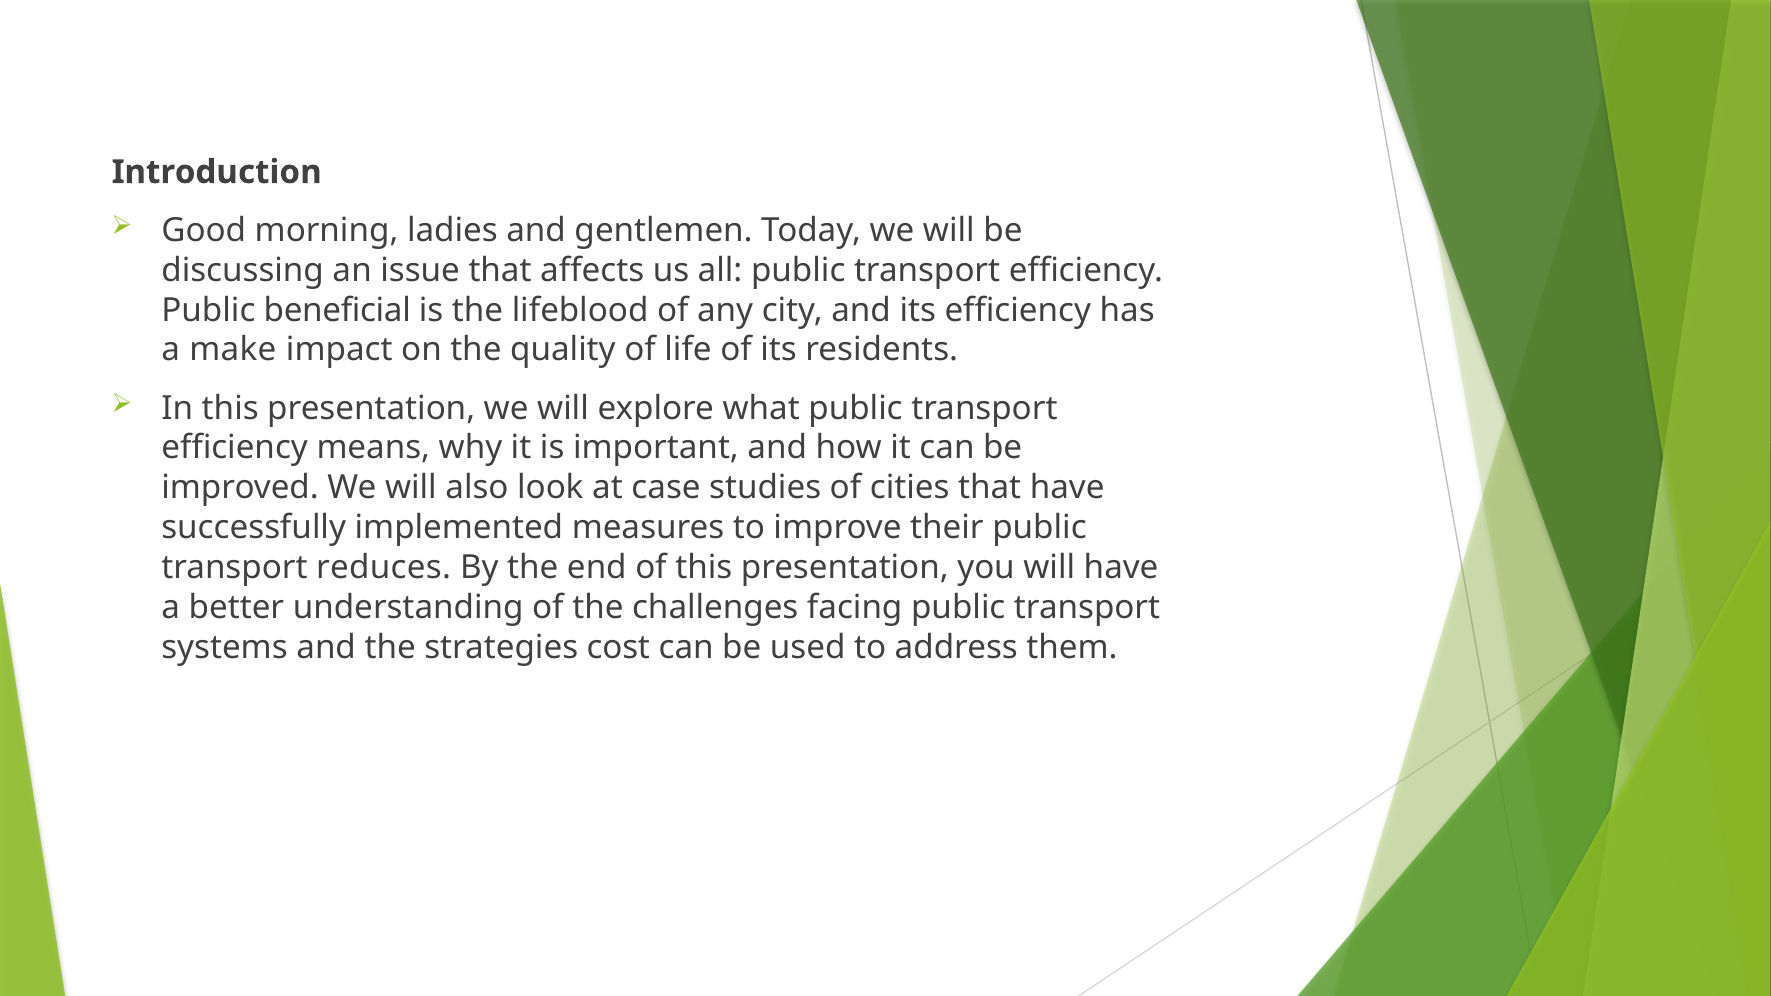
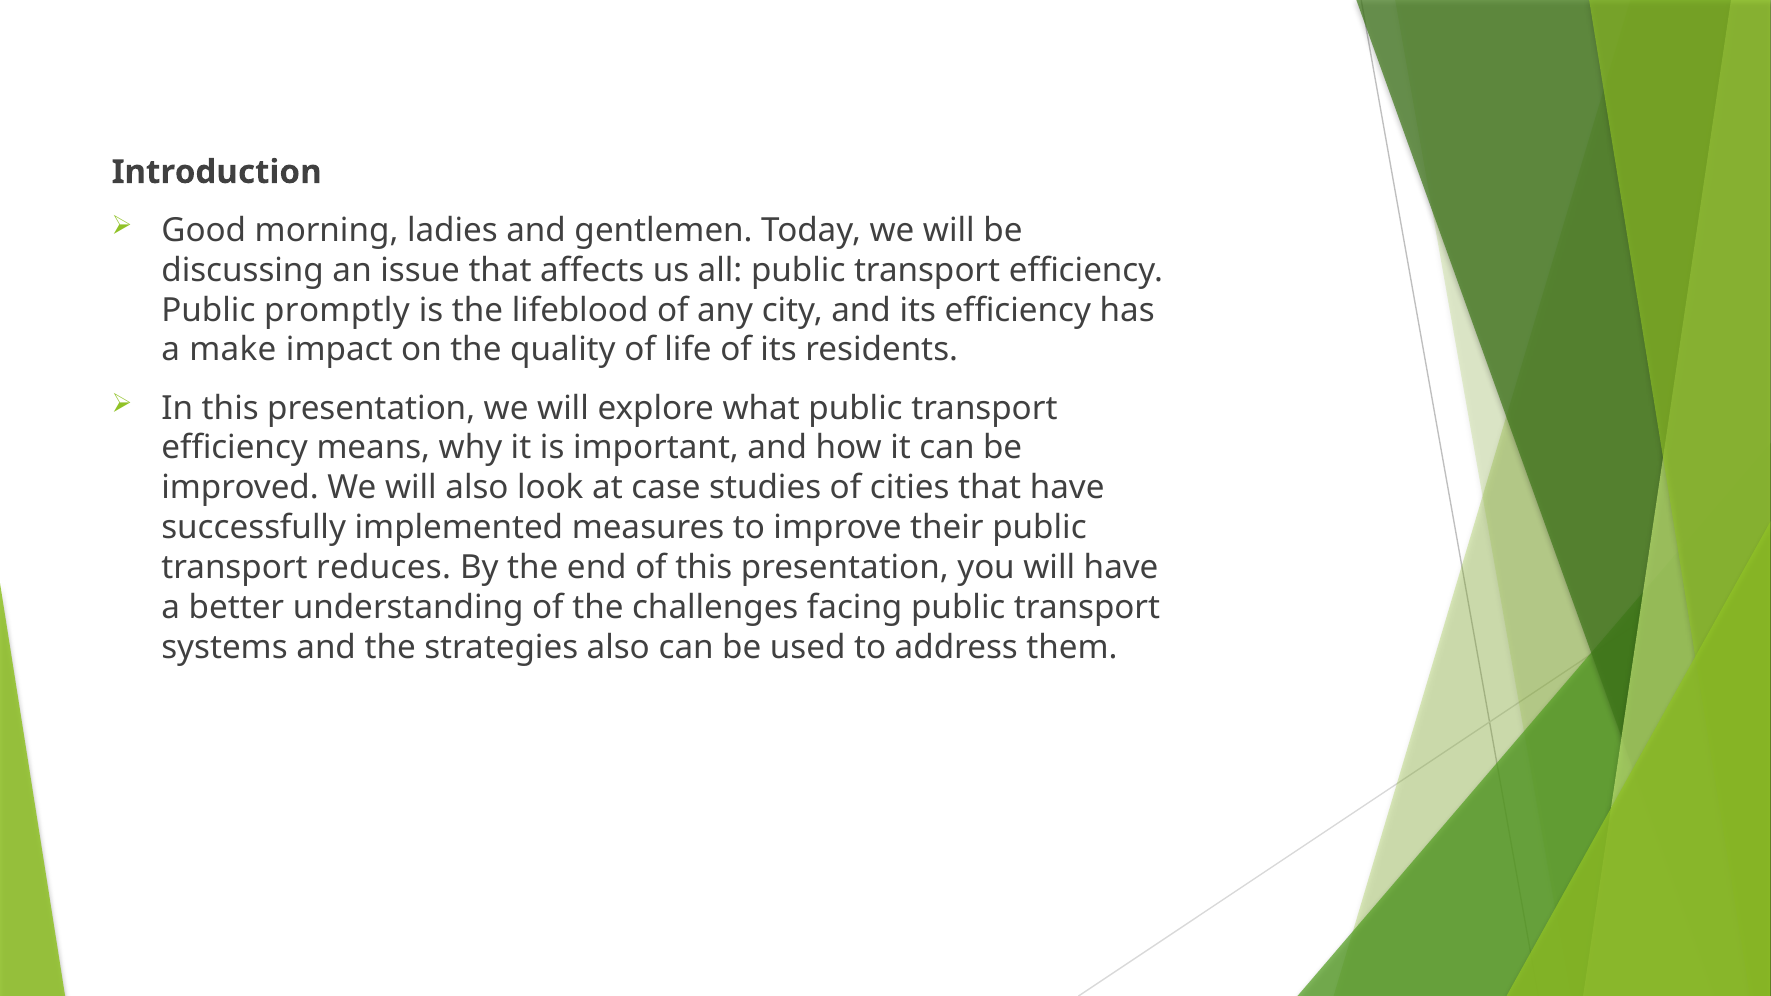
beneficial: beneficial -> promptly
strategies cost: cost -> also
